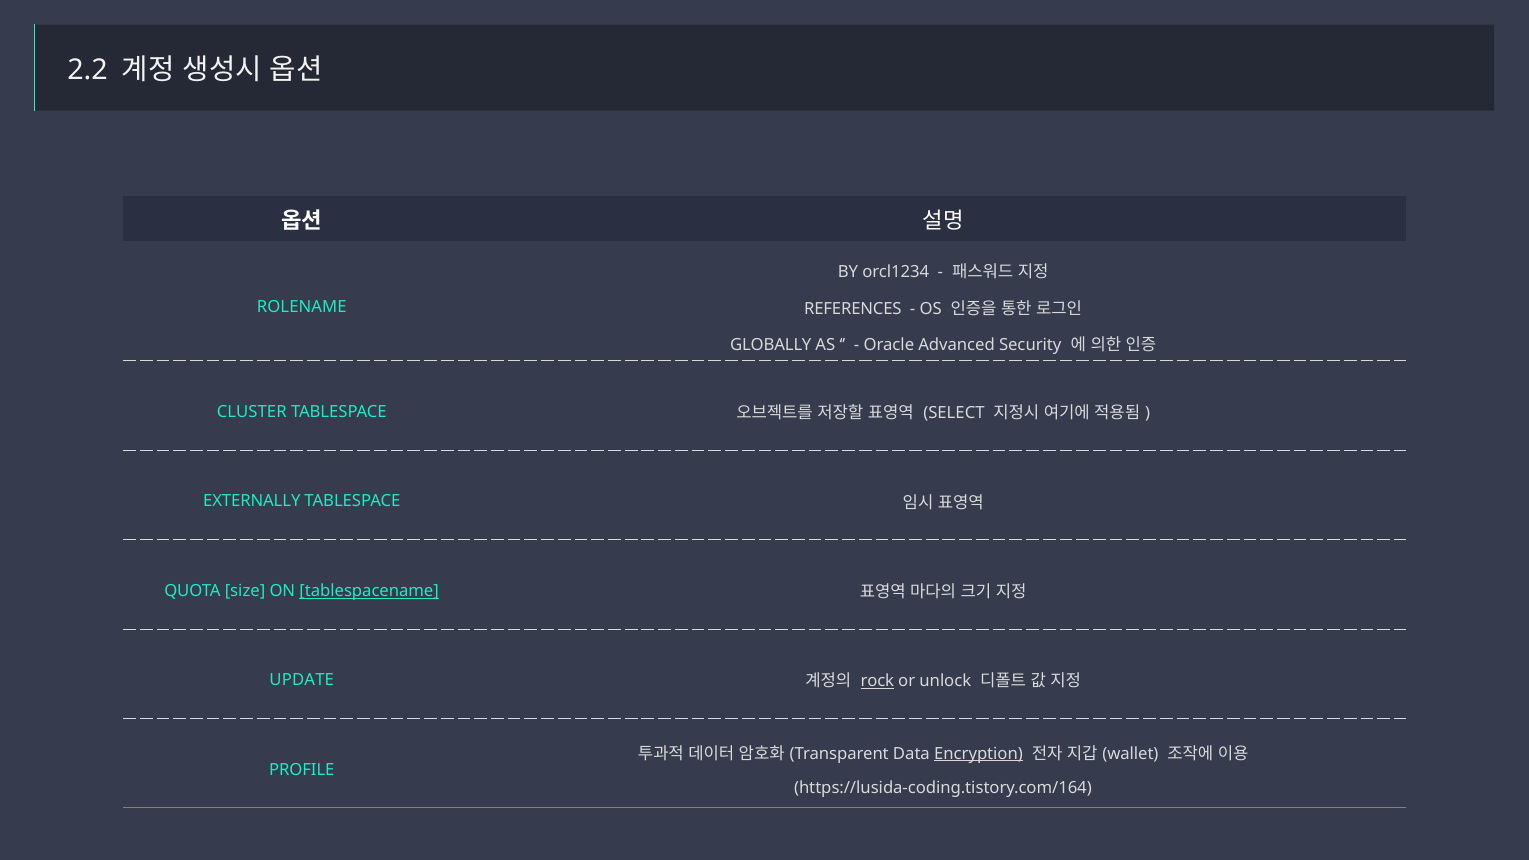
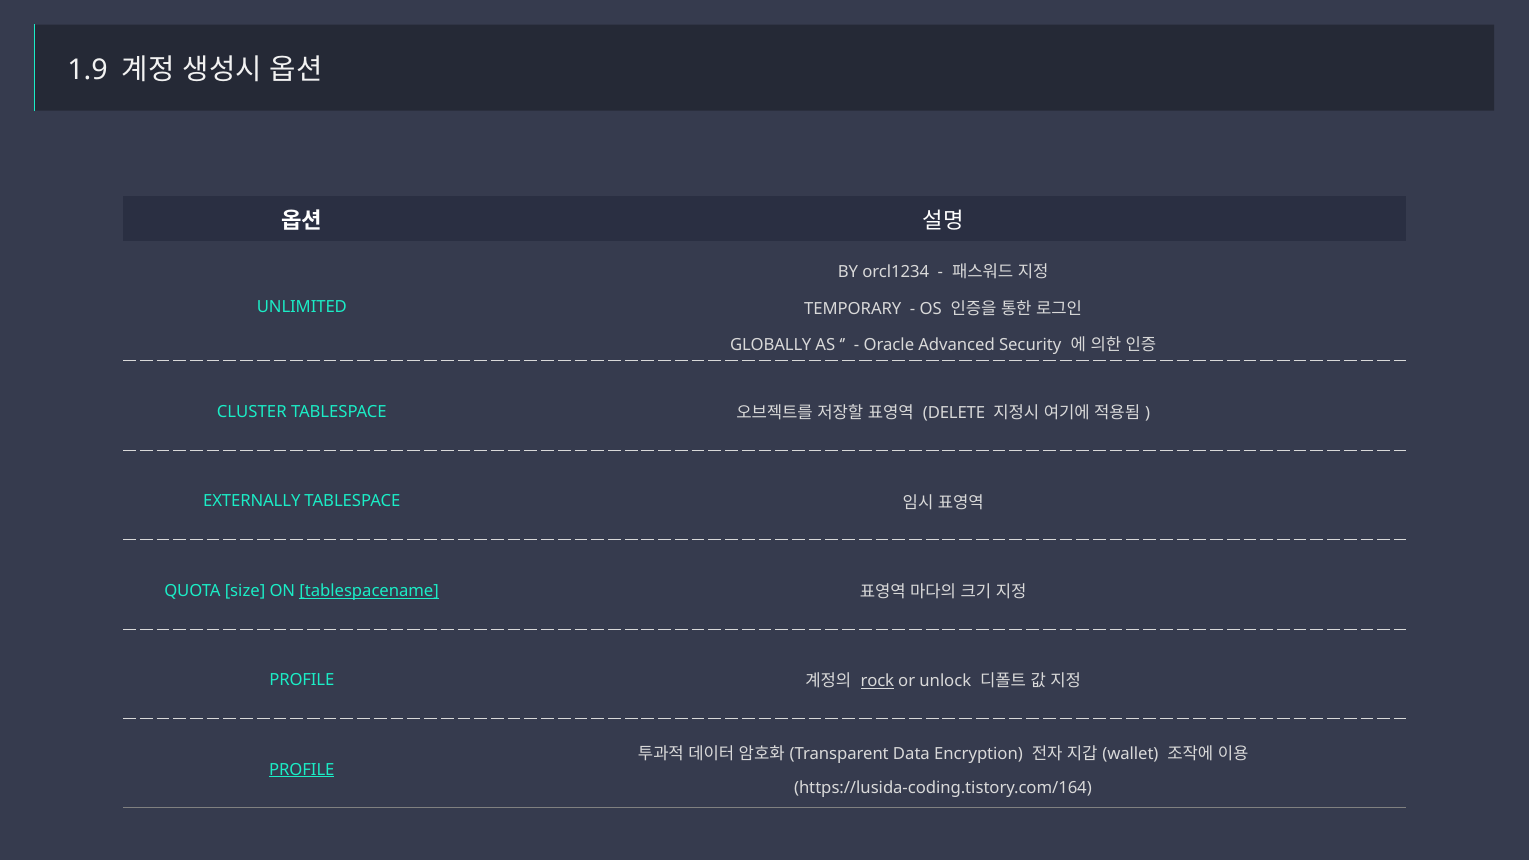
2.2: 2.2 -> 1.9
ROLENAME: ROLENAME -> UNLIMITED
REFERENCES: REFERENCES -> TEMPORARY
SELECT: SELECT -> DELETE
UPDATE at (302, 680): UPDATE -> PROFILE
Encryption underline: present -> none
PROFILE at (302, 770) underline: none -> present
